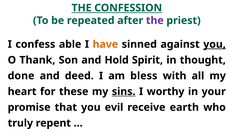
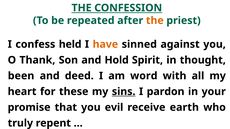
the at (155, 21) colour: purple -> orange
able: able -> held
you at (215, 44) underline: present -> none
done: done -> been
bless: bless -> word
worthy: worthy -> pardon
